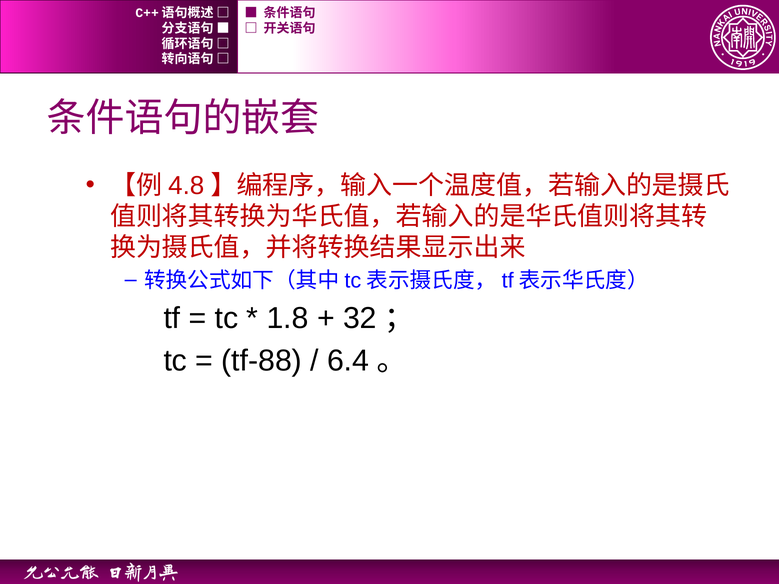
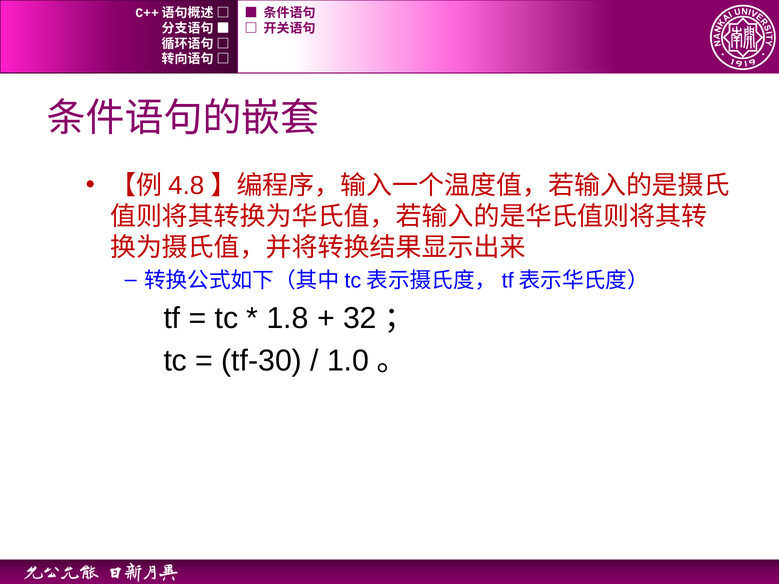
tf-88: tf-88 -> tf-30
6.4: 6.4 -> 1.0
